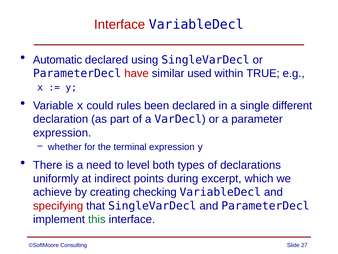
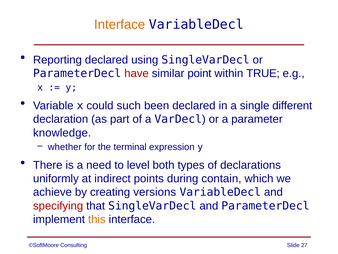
Interface at (120, 25) colour: red -> orange
Automatic: Automatic -> Reporting
used: used -> point
rules: rules -> such
expression at (62, 133): expression -> knowledge
excerpt: excerpt -> contain
checking: checking -> versions
this colour: green -> orange
